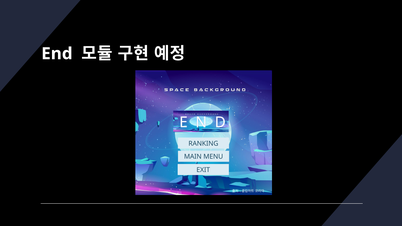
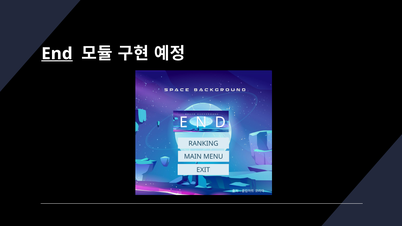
End underline: none -> present
